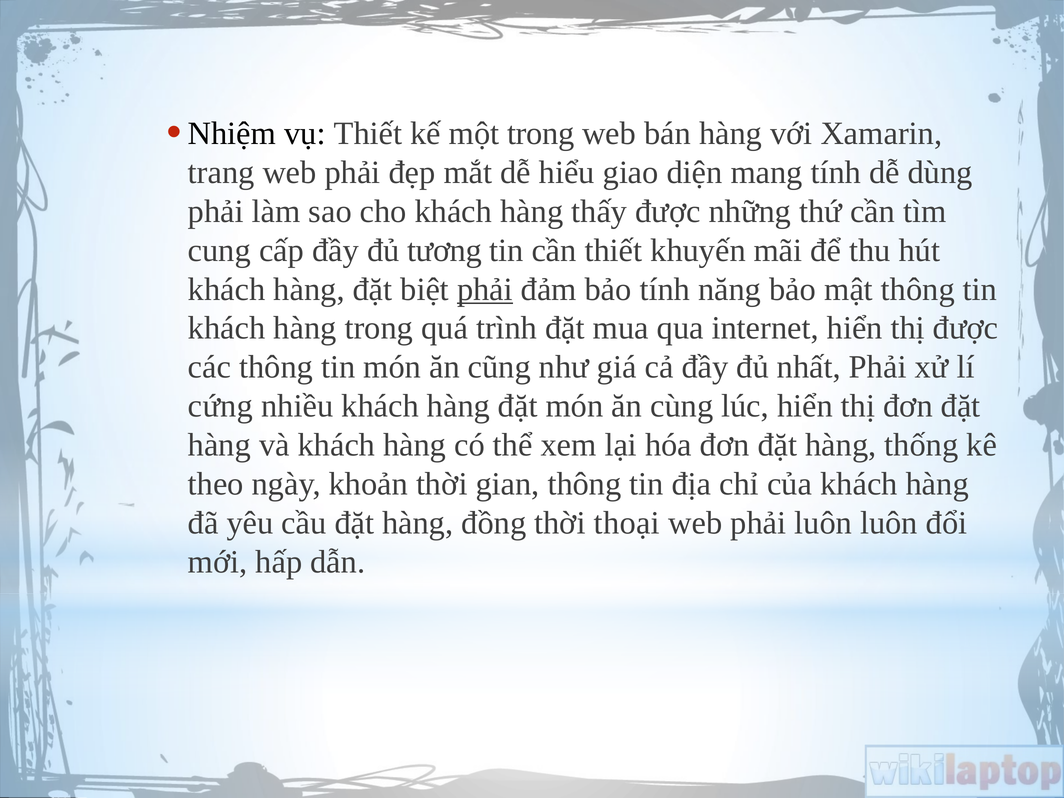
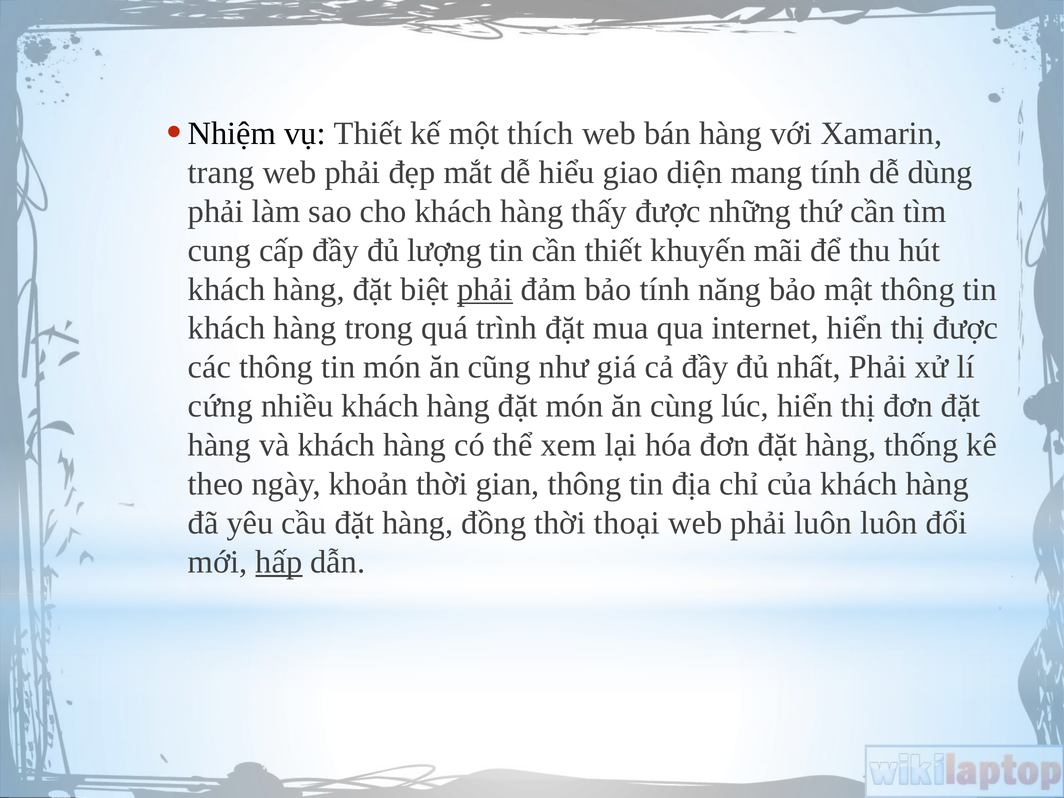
một trong: trong -> thích
tương: tương -> lượng
hấp underline: none -> present
